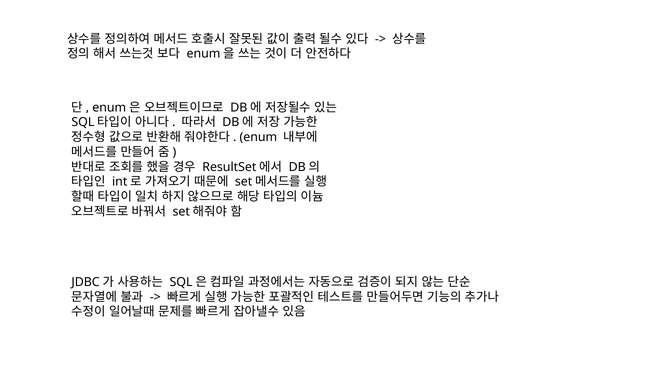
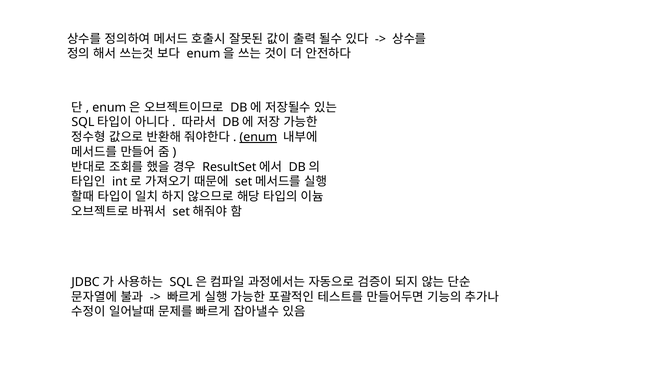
enum underline: none -> present
